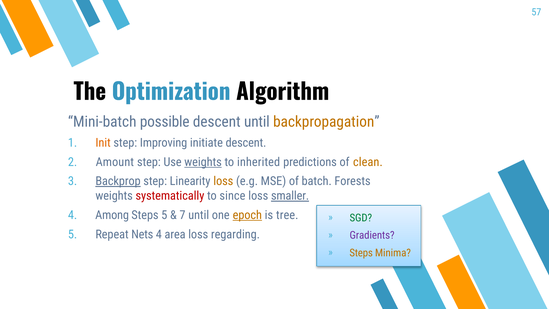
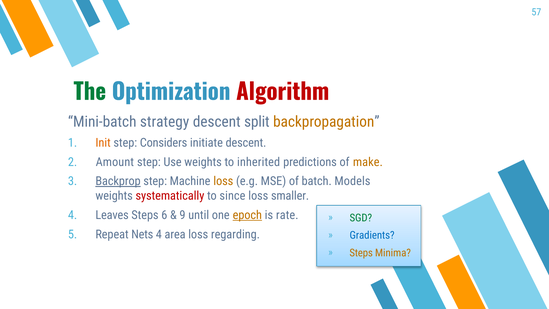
The colour: black -> green
Algorithm colour: black -> red
possible: possible -> strategy
descent until: until -> split
Improving: Improving -> Considers
weights at (203, 162) underline: present -> none
clean: clean -> make
Linearity: Linearity -> Machine
Forests: Forests -> Models
smaller underline: present -> none
Among: Among -> Leaves
Steps 5: 5 -> 6
7: 7 -> 9
tree: tree -> rate
Gradients colour: purple -> blue
